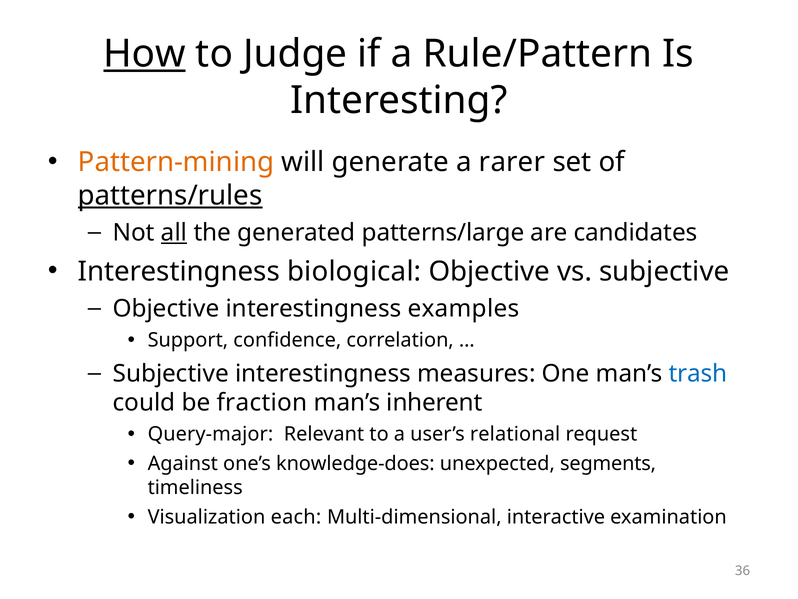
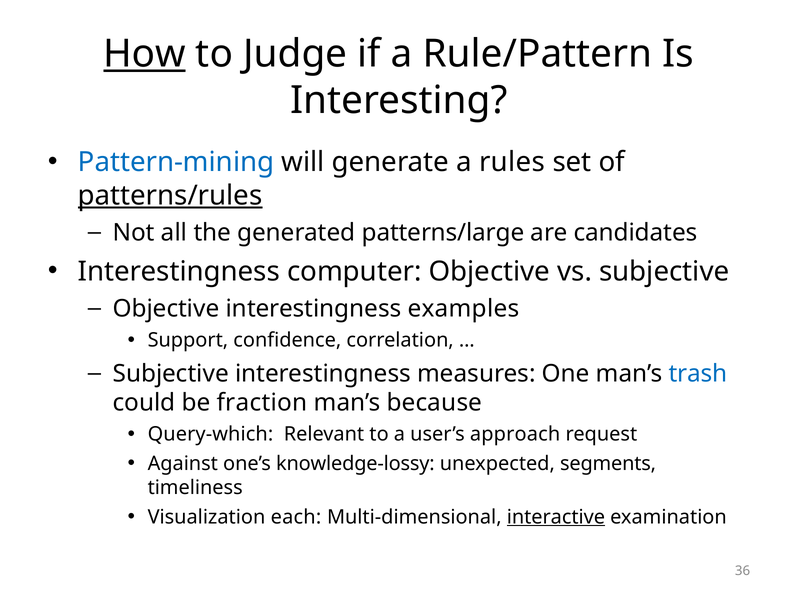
Pattern-mining colour: orange -> blue
rarer: rarer -> rules
all underline: present -> none
biological: biological -> computer
inherent: inherent -> because
Query-major: Query-major -> Query-which
relational: relational -> approach
knowledge-does: knowledge-does -> knowledge-lossy
interactive underline: none -> present
